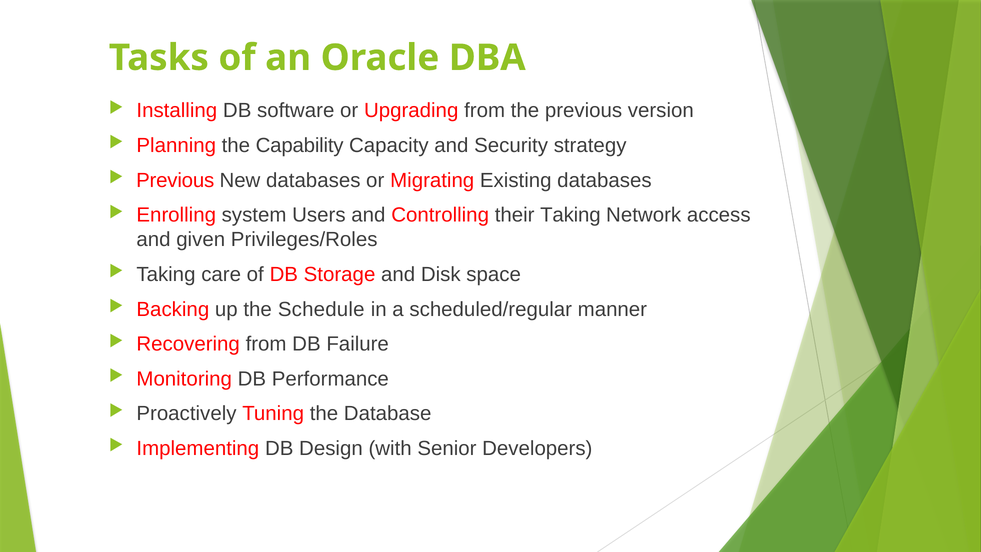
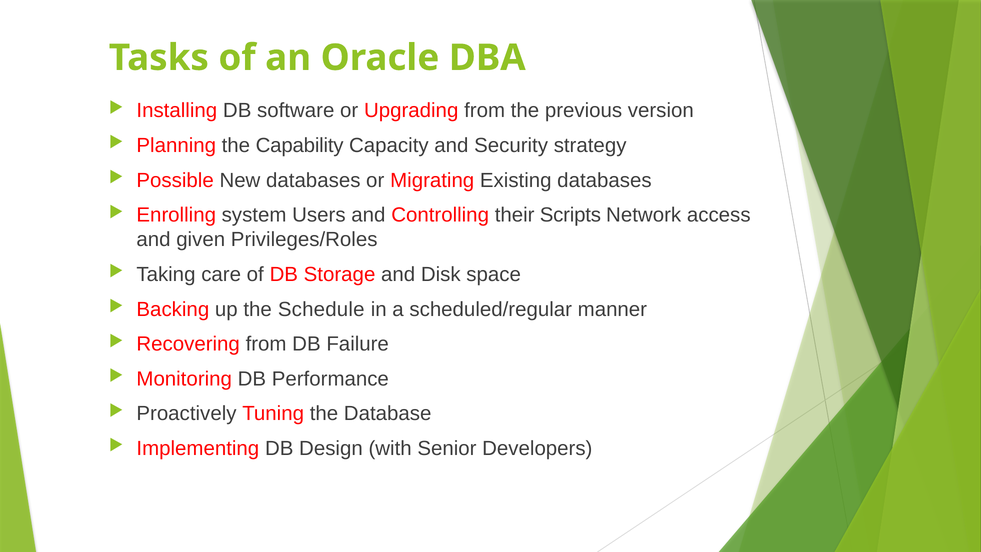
Previous at (175, 180): Previous -> Possible
their Taking: Taking -> Scripts
